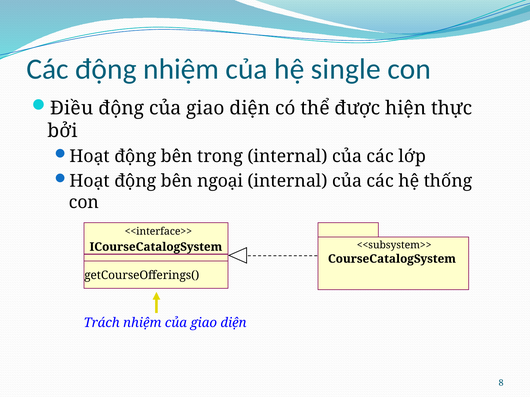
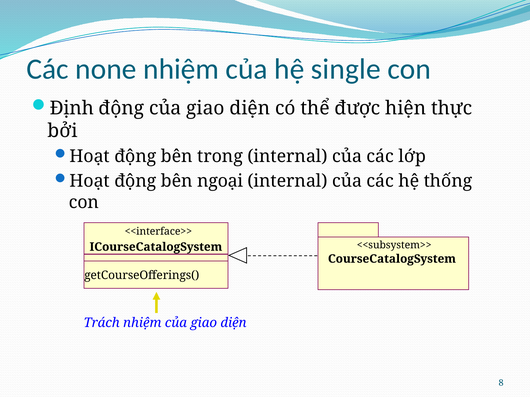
Các động: động -> none
Điều: Điều -> Định
